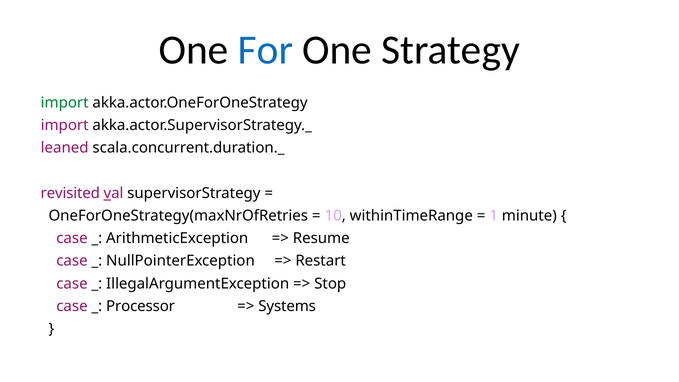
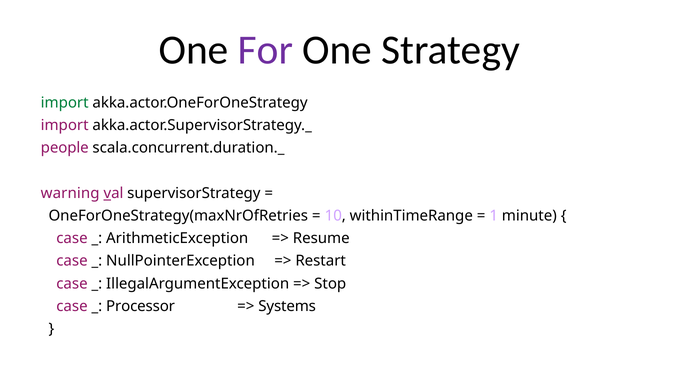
For colour: blue -> purple
leaned: leaned -> people
revisited: revisited -> warning
